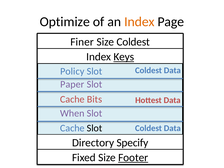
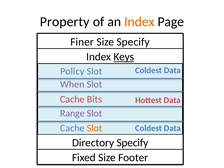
Optimize: Optimize -> Property
Size Coldest: Coldest -> Specify
Paper: Paper -> When
When: When -> Range
Slot at (95, 128) colour: black -> orange
Footer underline: present -> none
